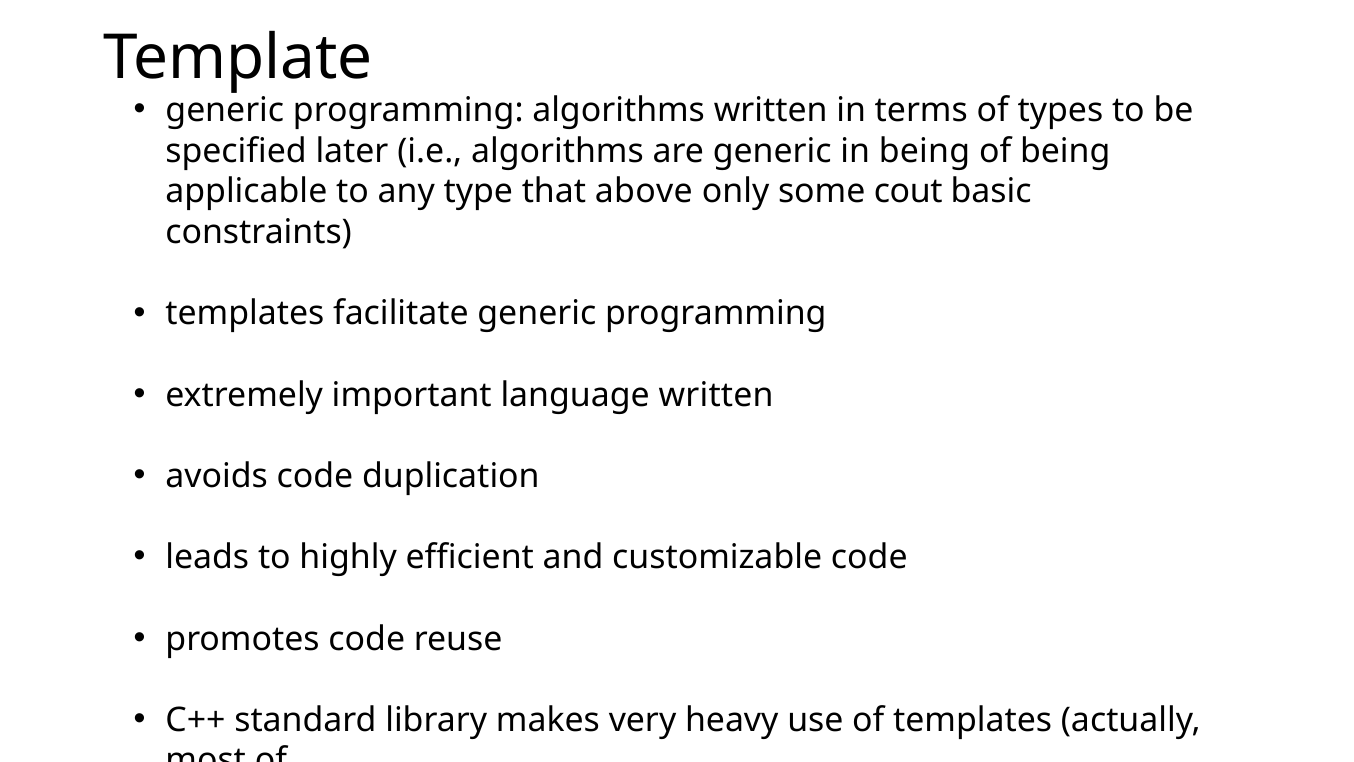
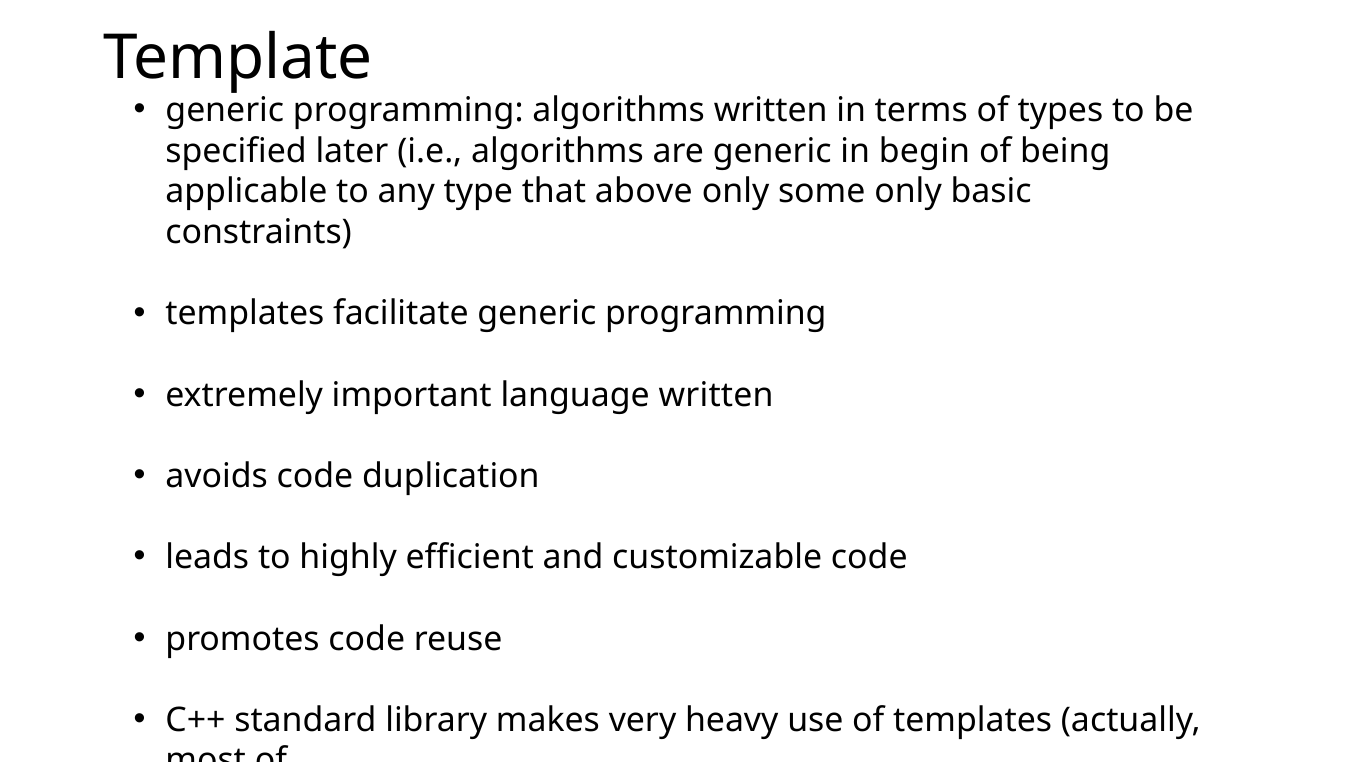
in being: being -> begin
some cout: cout -> only
